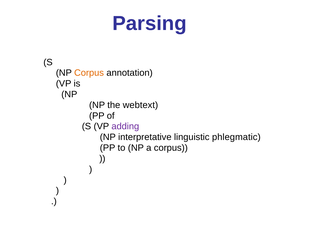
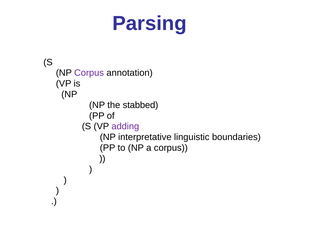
Corpus at (89, 73) colour: orange -> purple
webtext: webtext -> stabbed
phlegmatic: phlegmatic -> boundaries
